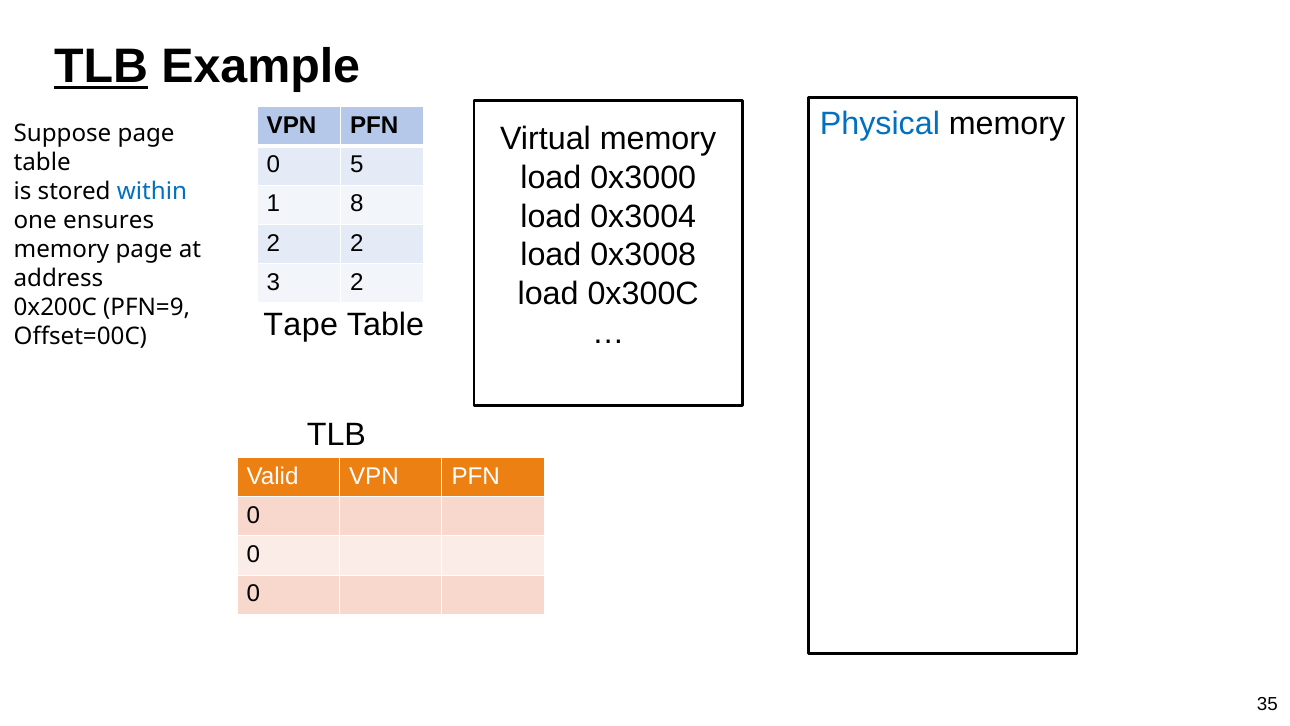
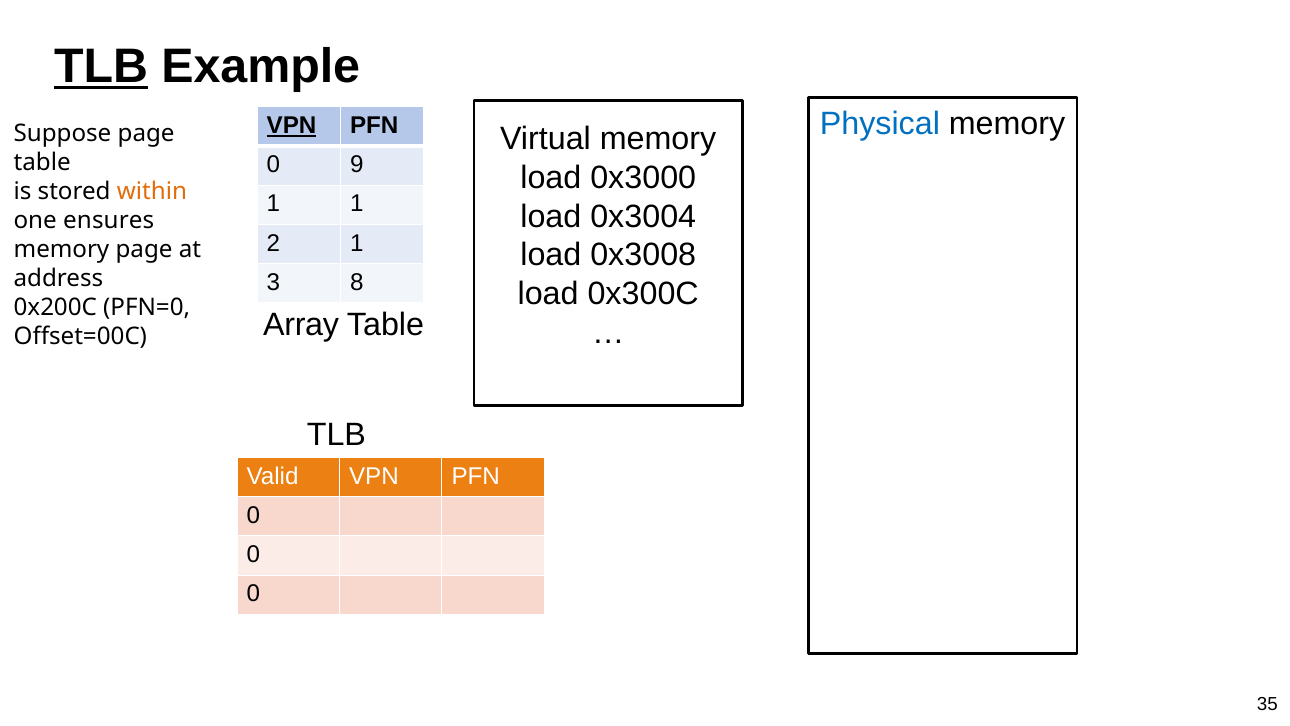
VPN at (292, 125) underline: none -> present
5: 5 -> 9
within colour: blue -> orange
1 8: 8 -> 1
2 2: 2 -> 1
3 2: 2 -> 8
PFN=9: PFN=9 -> PFN=0
Tape: Tape -> Array
